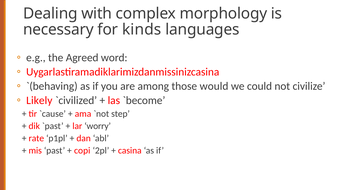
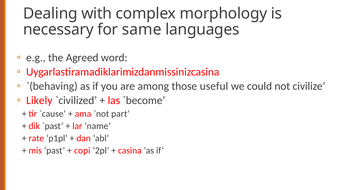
kinds: kinds -> same
would: would -> useful
step: step -> part
worry: worry -> name
